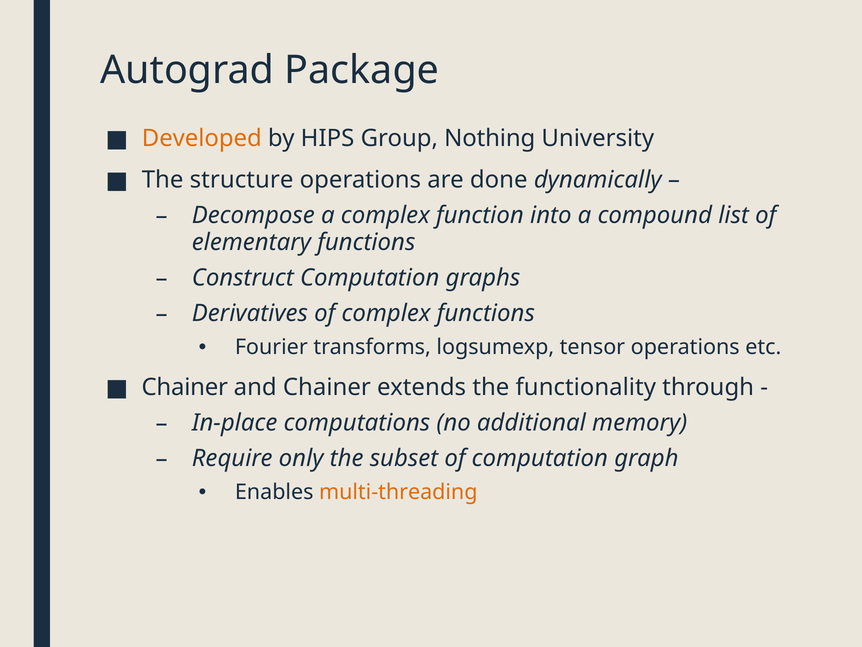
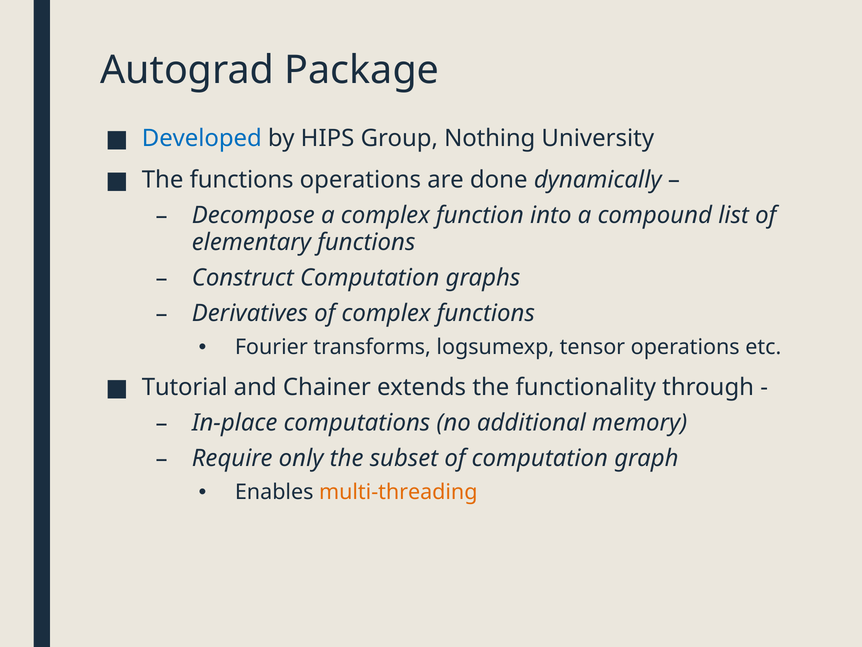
Developed colour: orange -> blue
The structure: structure -> functions
Chainer at (185, 387): Chainer -> Tutorial
